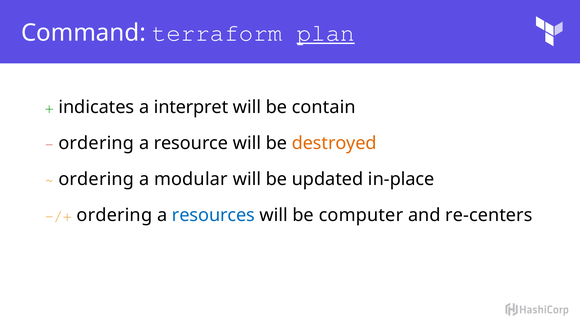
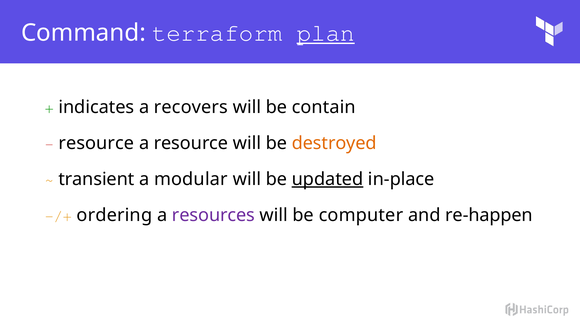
interpret: interpret -> recovers
ordering at (96, 143): ordering -> resource
ordering at (96, 179): ordering -> transient
updated underline: none -> present
resources colour: blue -> purple
re-centers: re-centers -> re-happen
